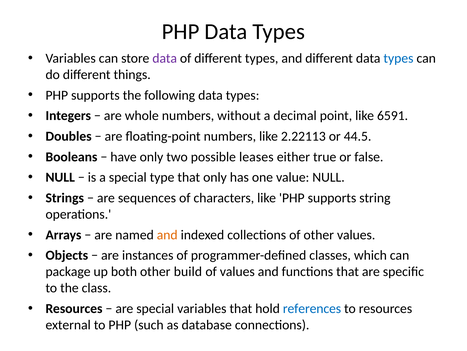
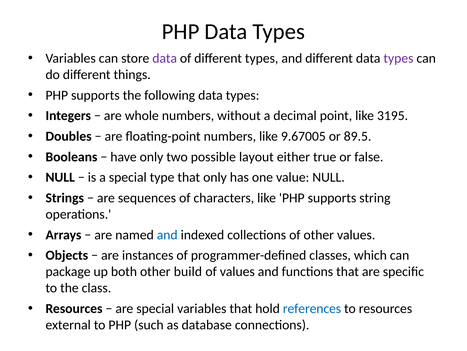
types at (398, 58) colour: blue -> purple
6591: 6591 -> 3195
2.22113: 2.22113 -> 9.67005
44.5: 44.5 -> 89.5
leases: leases -> layout
and at (167, 234) colour: orange -> blue
